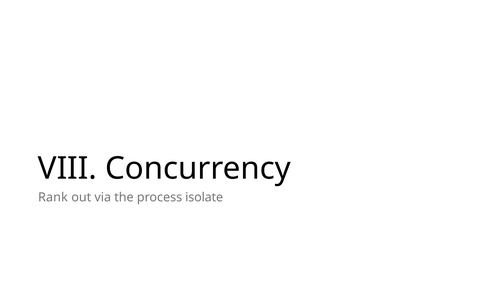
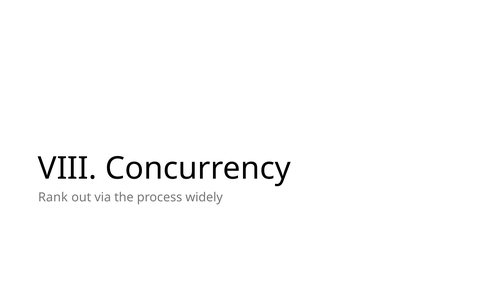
isolate: isolate -> widely
